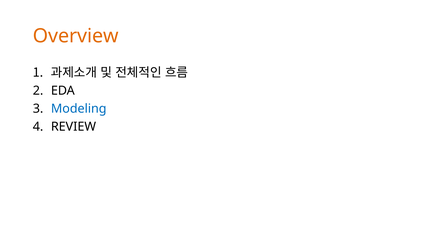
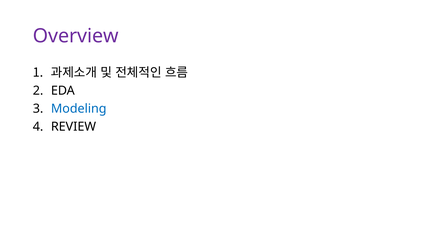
Overview colour: orange -> purple
